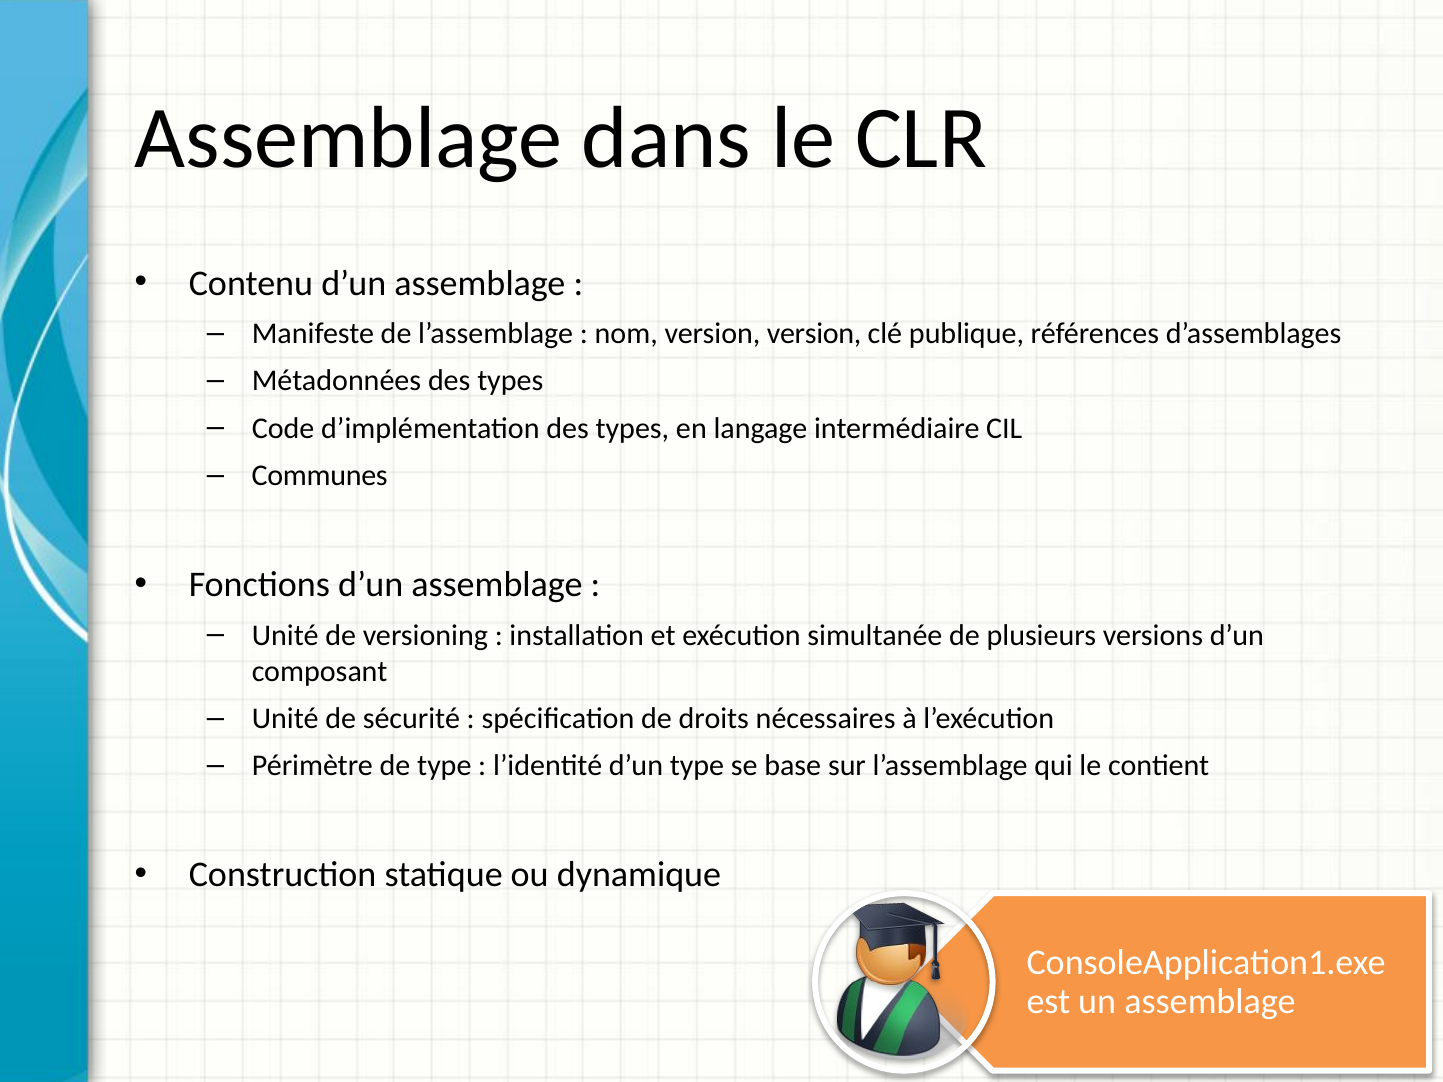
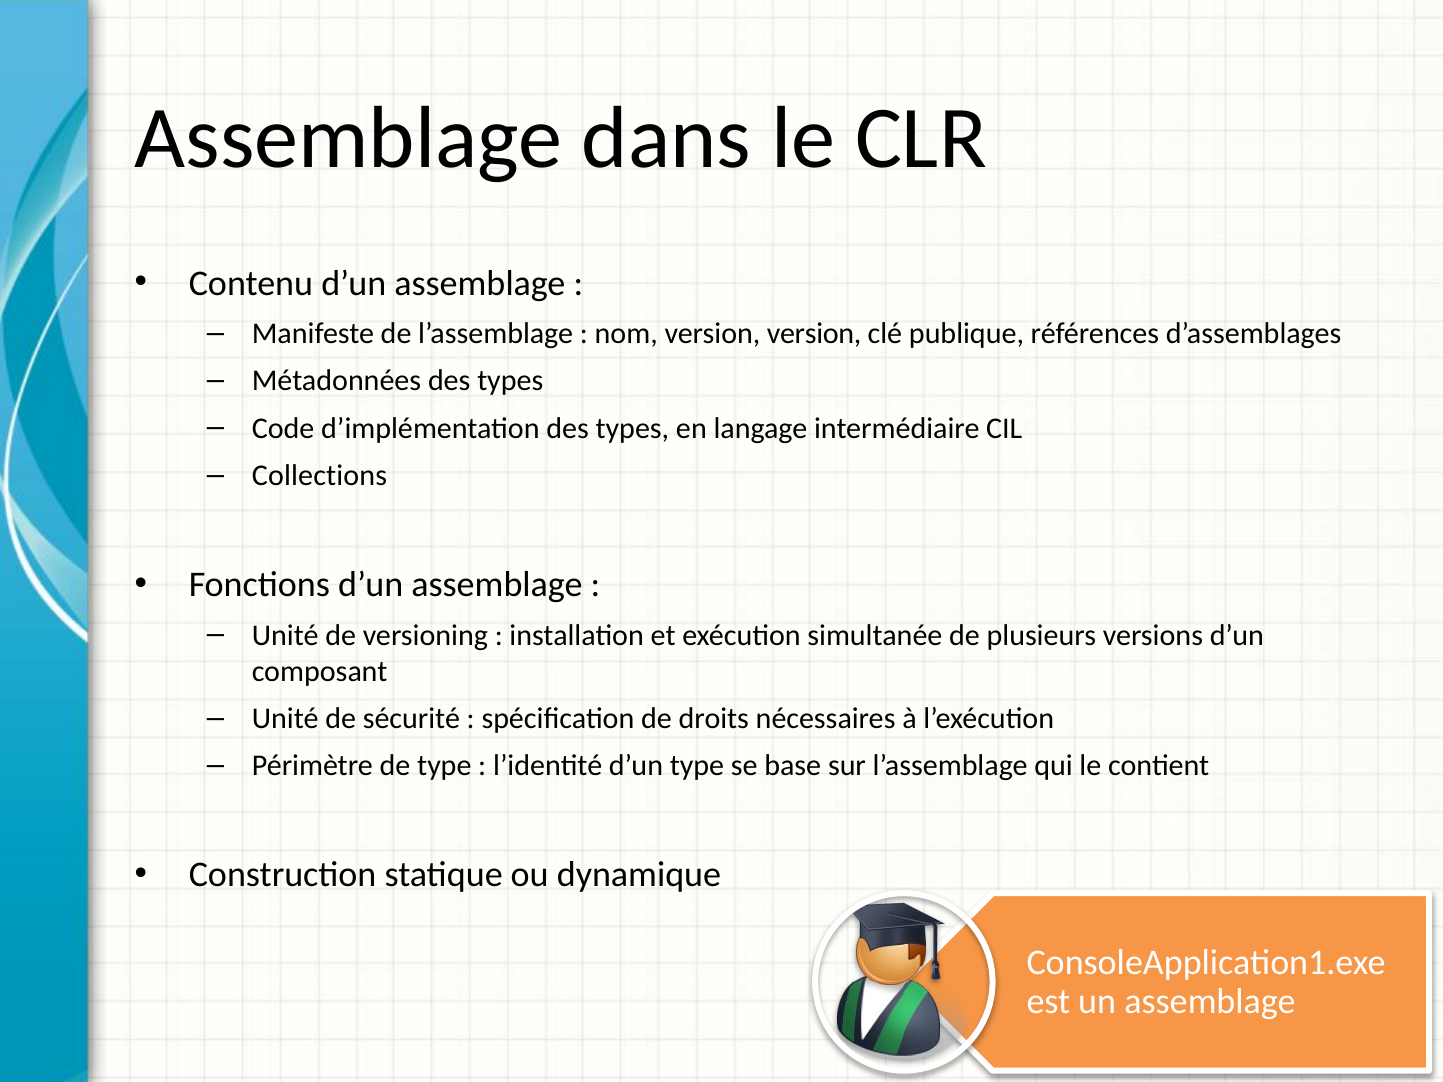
Communes: Communes -> Collections
